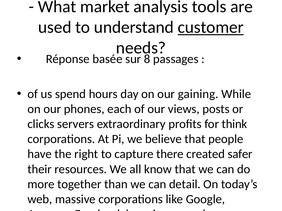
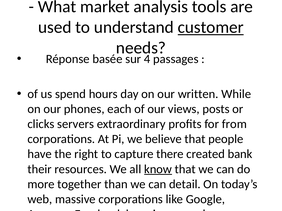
8: 8 -> 4
gaining: gaining -> written
for think: think -> from
safer: safer -> bank
know at (158, 169) underline: none -> present
